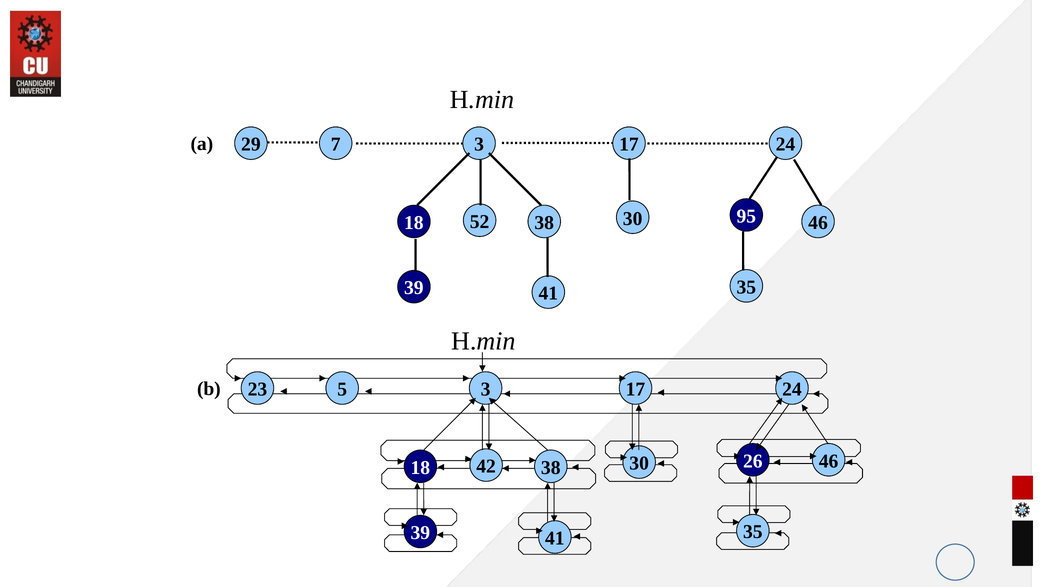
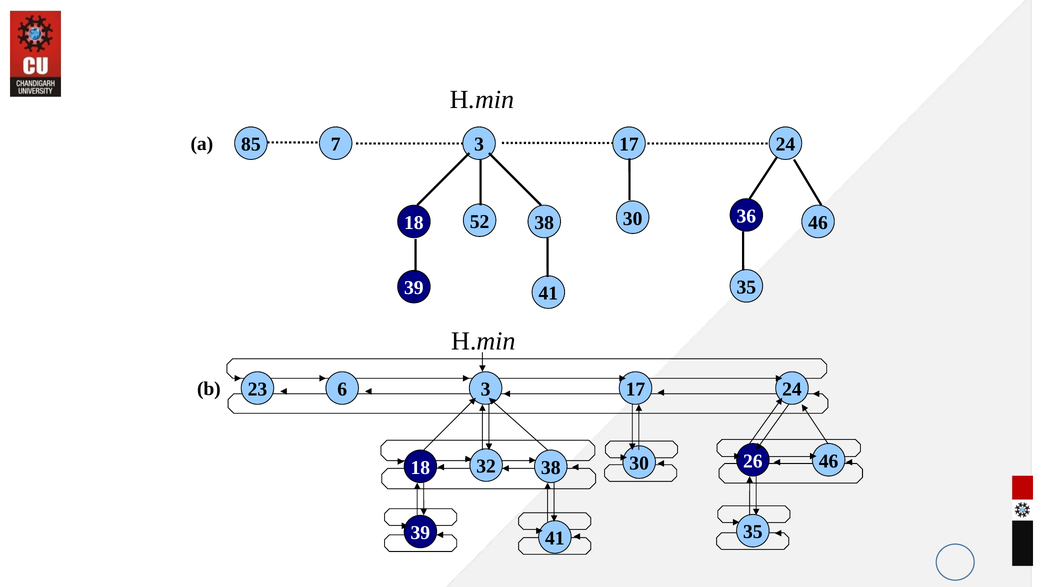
29: 29 -> 85
95: 95 -> 36
5: 5 -> 6
42: 42 -> 32
